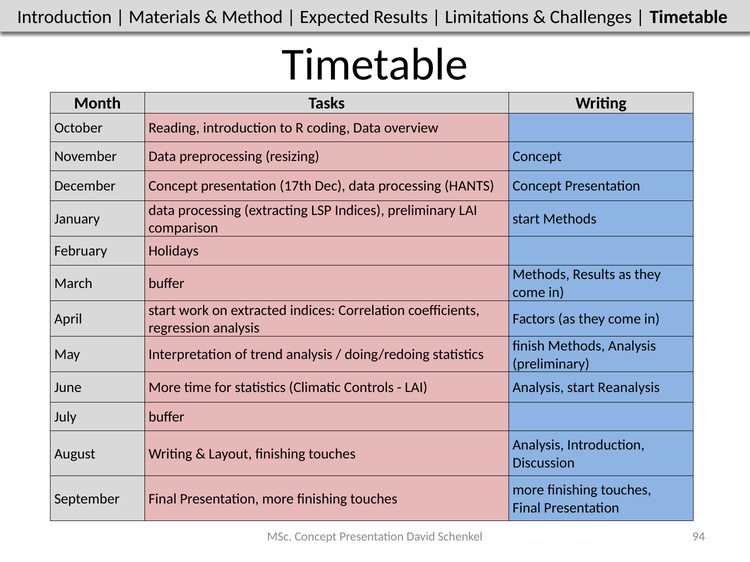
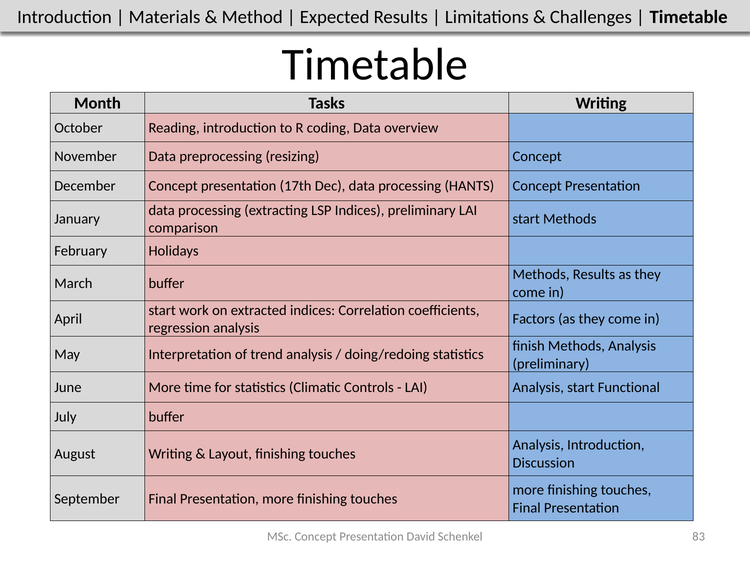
Reanalysis: Reanalysis -> Functional
94: 94 -> 83
